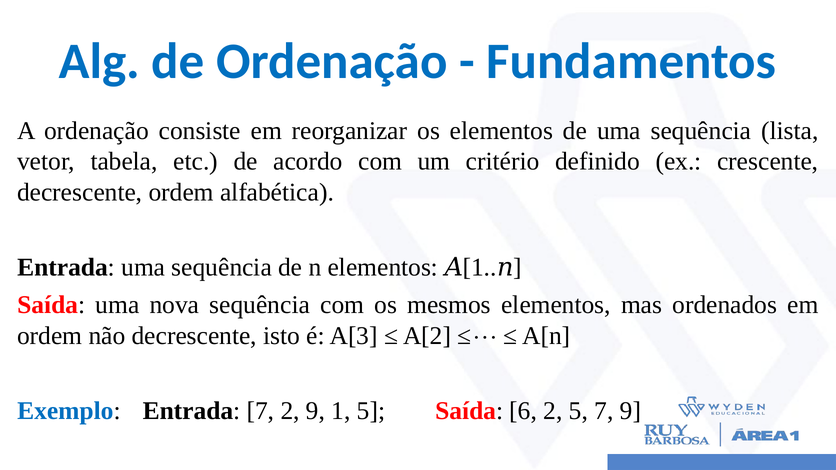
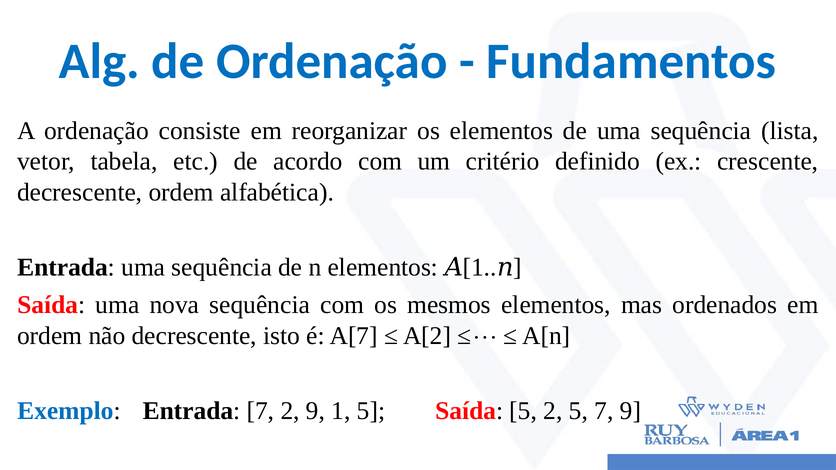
A[3: A[3 -> A[7
Saída 6: 6 -> 5
